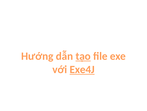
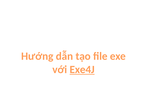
tạo underline: present -> none
